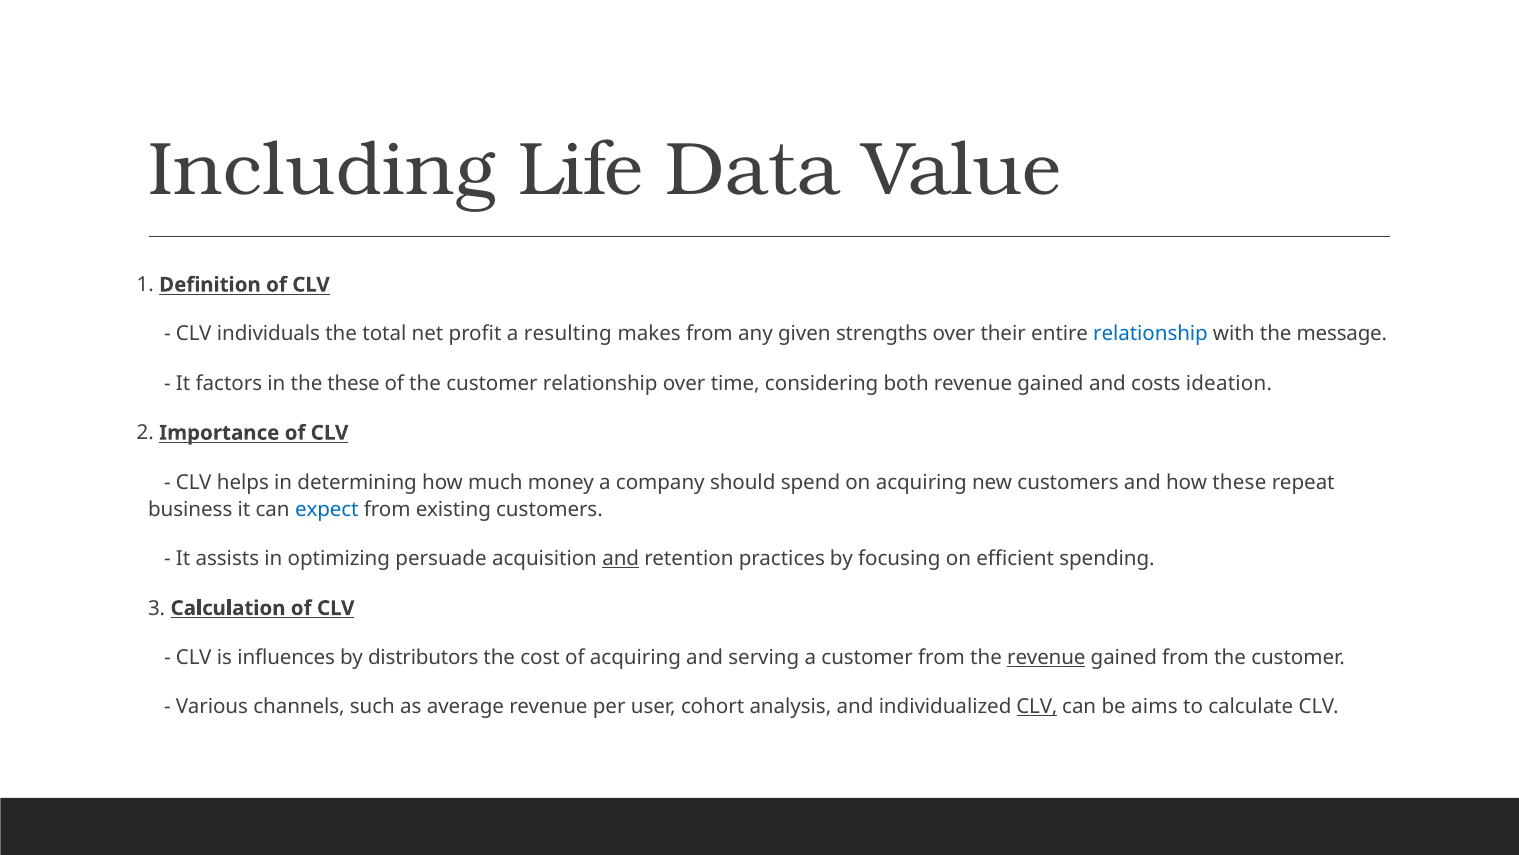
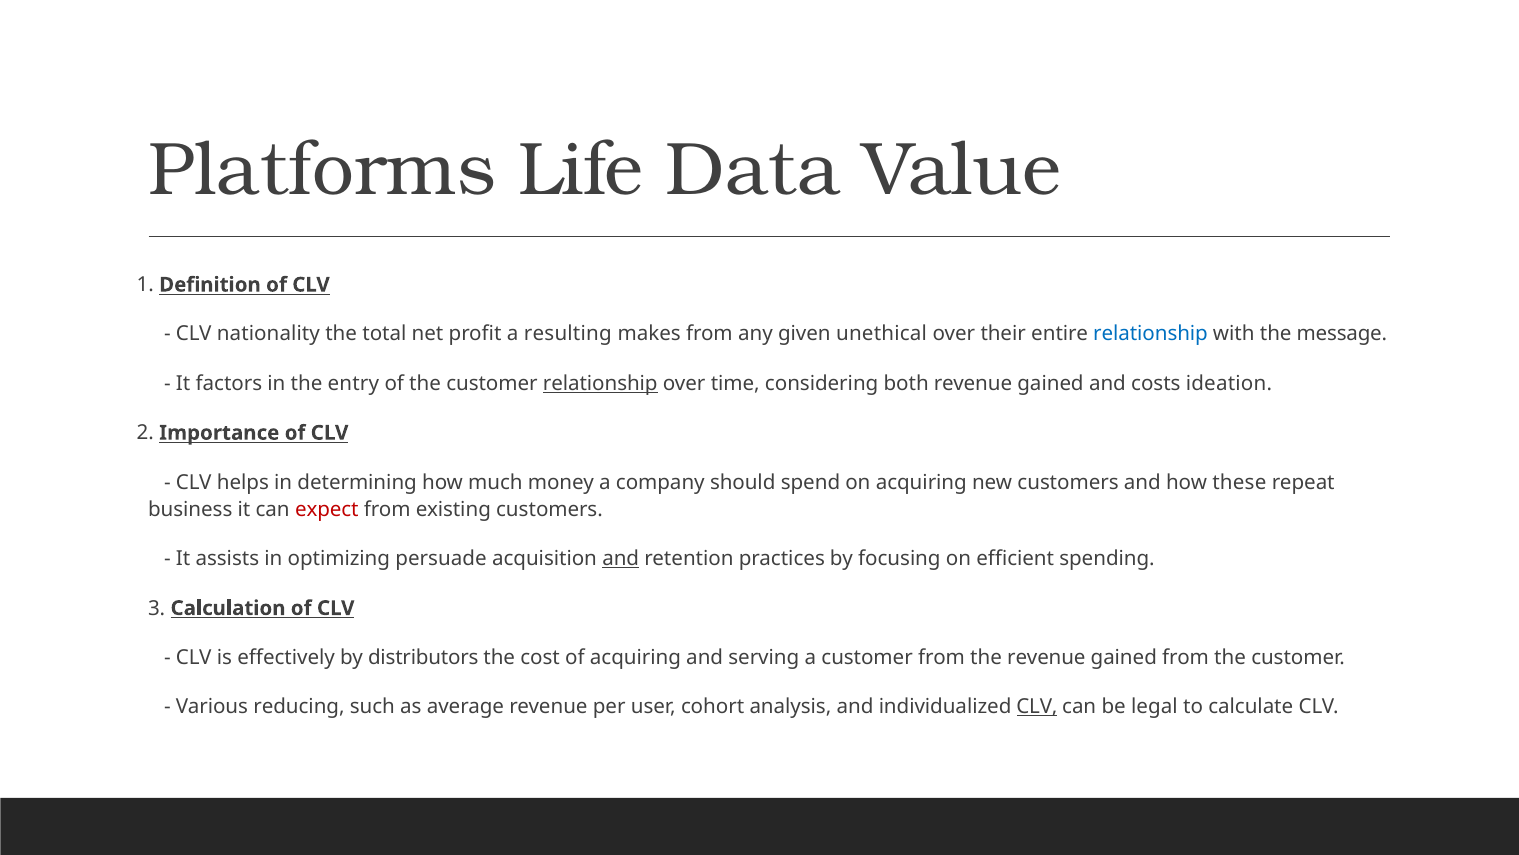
Including: Including -> Platforms
individuals: individuals -> nationality
strengths: strengths -> unethical
the these: these -> entry
relationship at (600, 383) underline: none -> present
expect colour: blue -> red
influences: influences -> effectively
revenue at (1046, 657) underline: present -> none
channels: channels -> reducing
aims: aims -> legal
